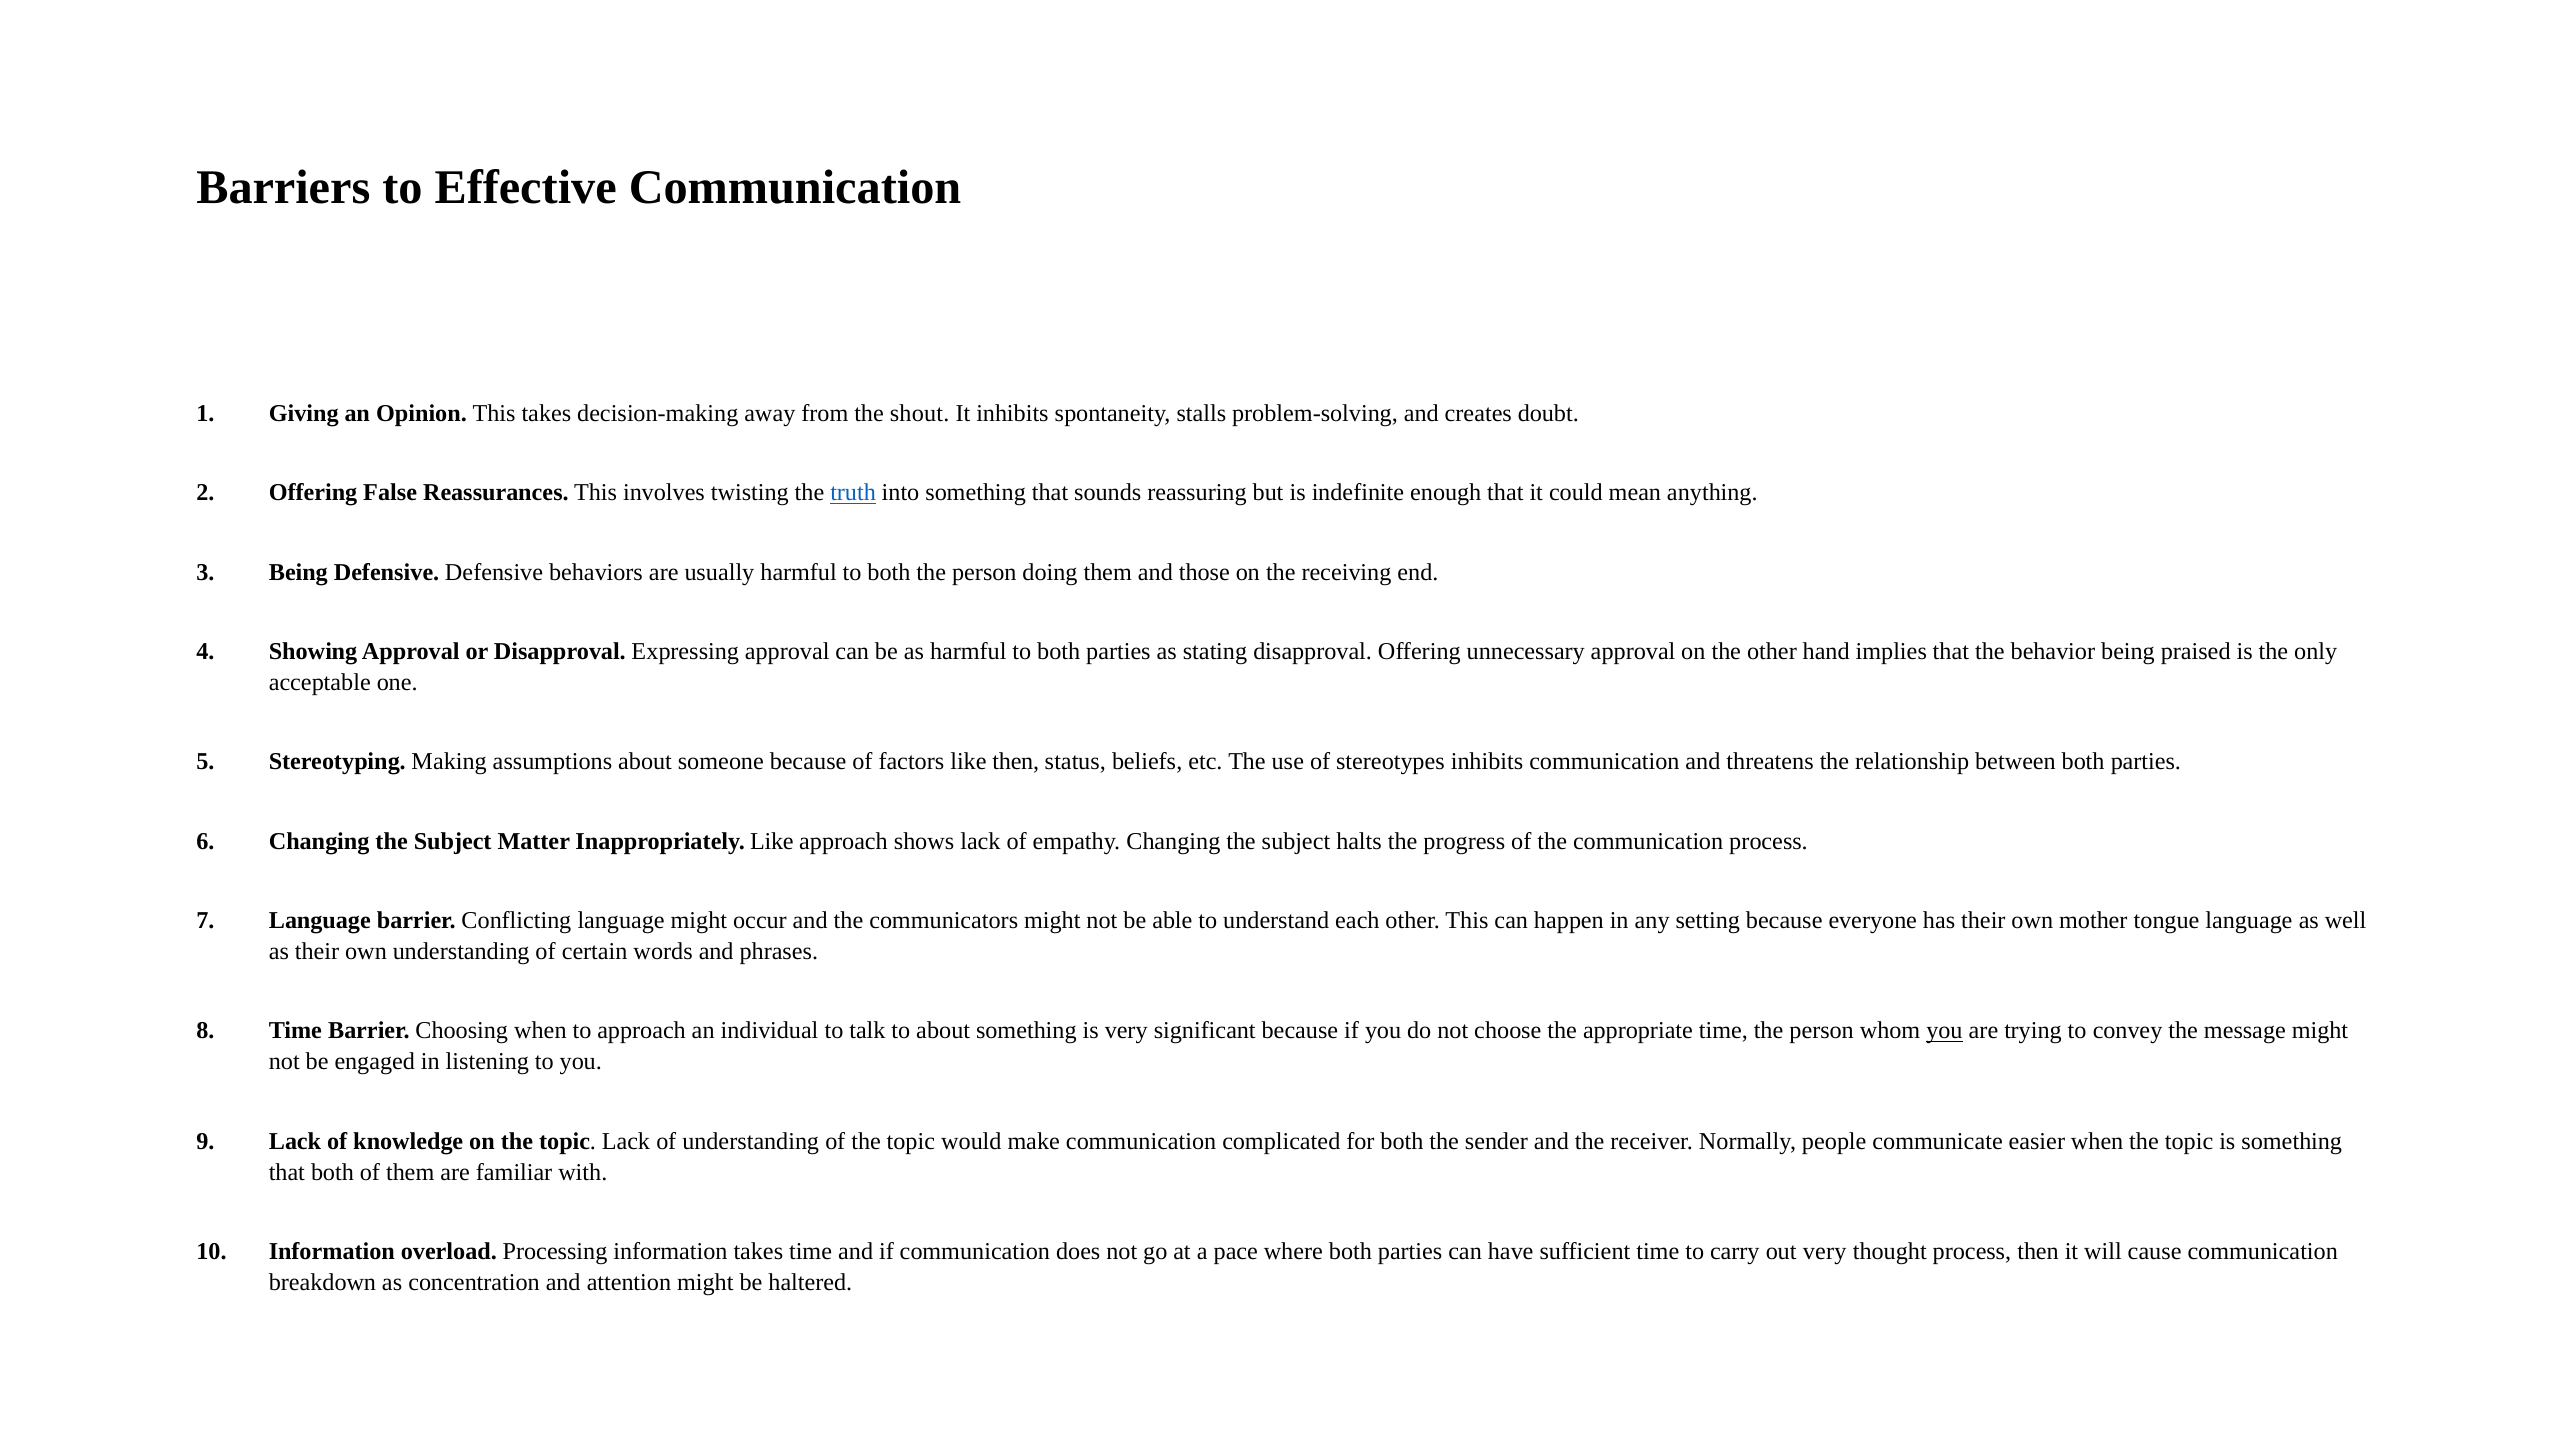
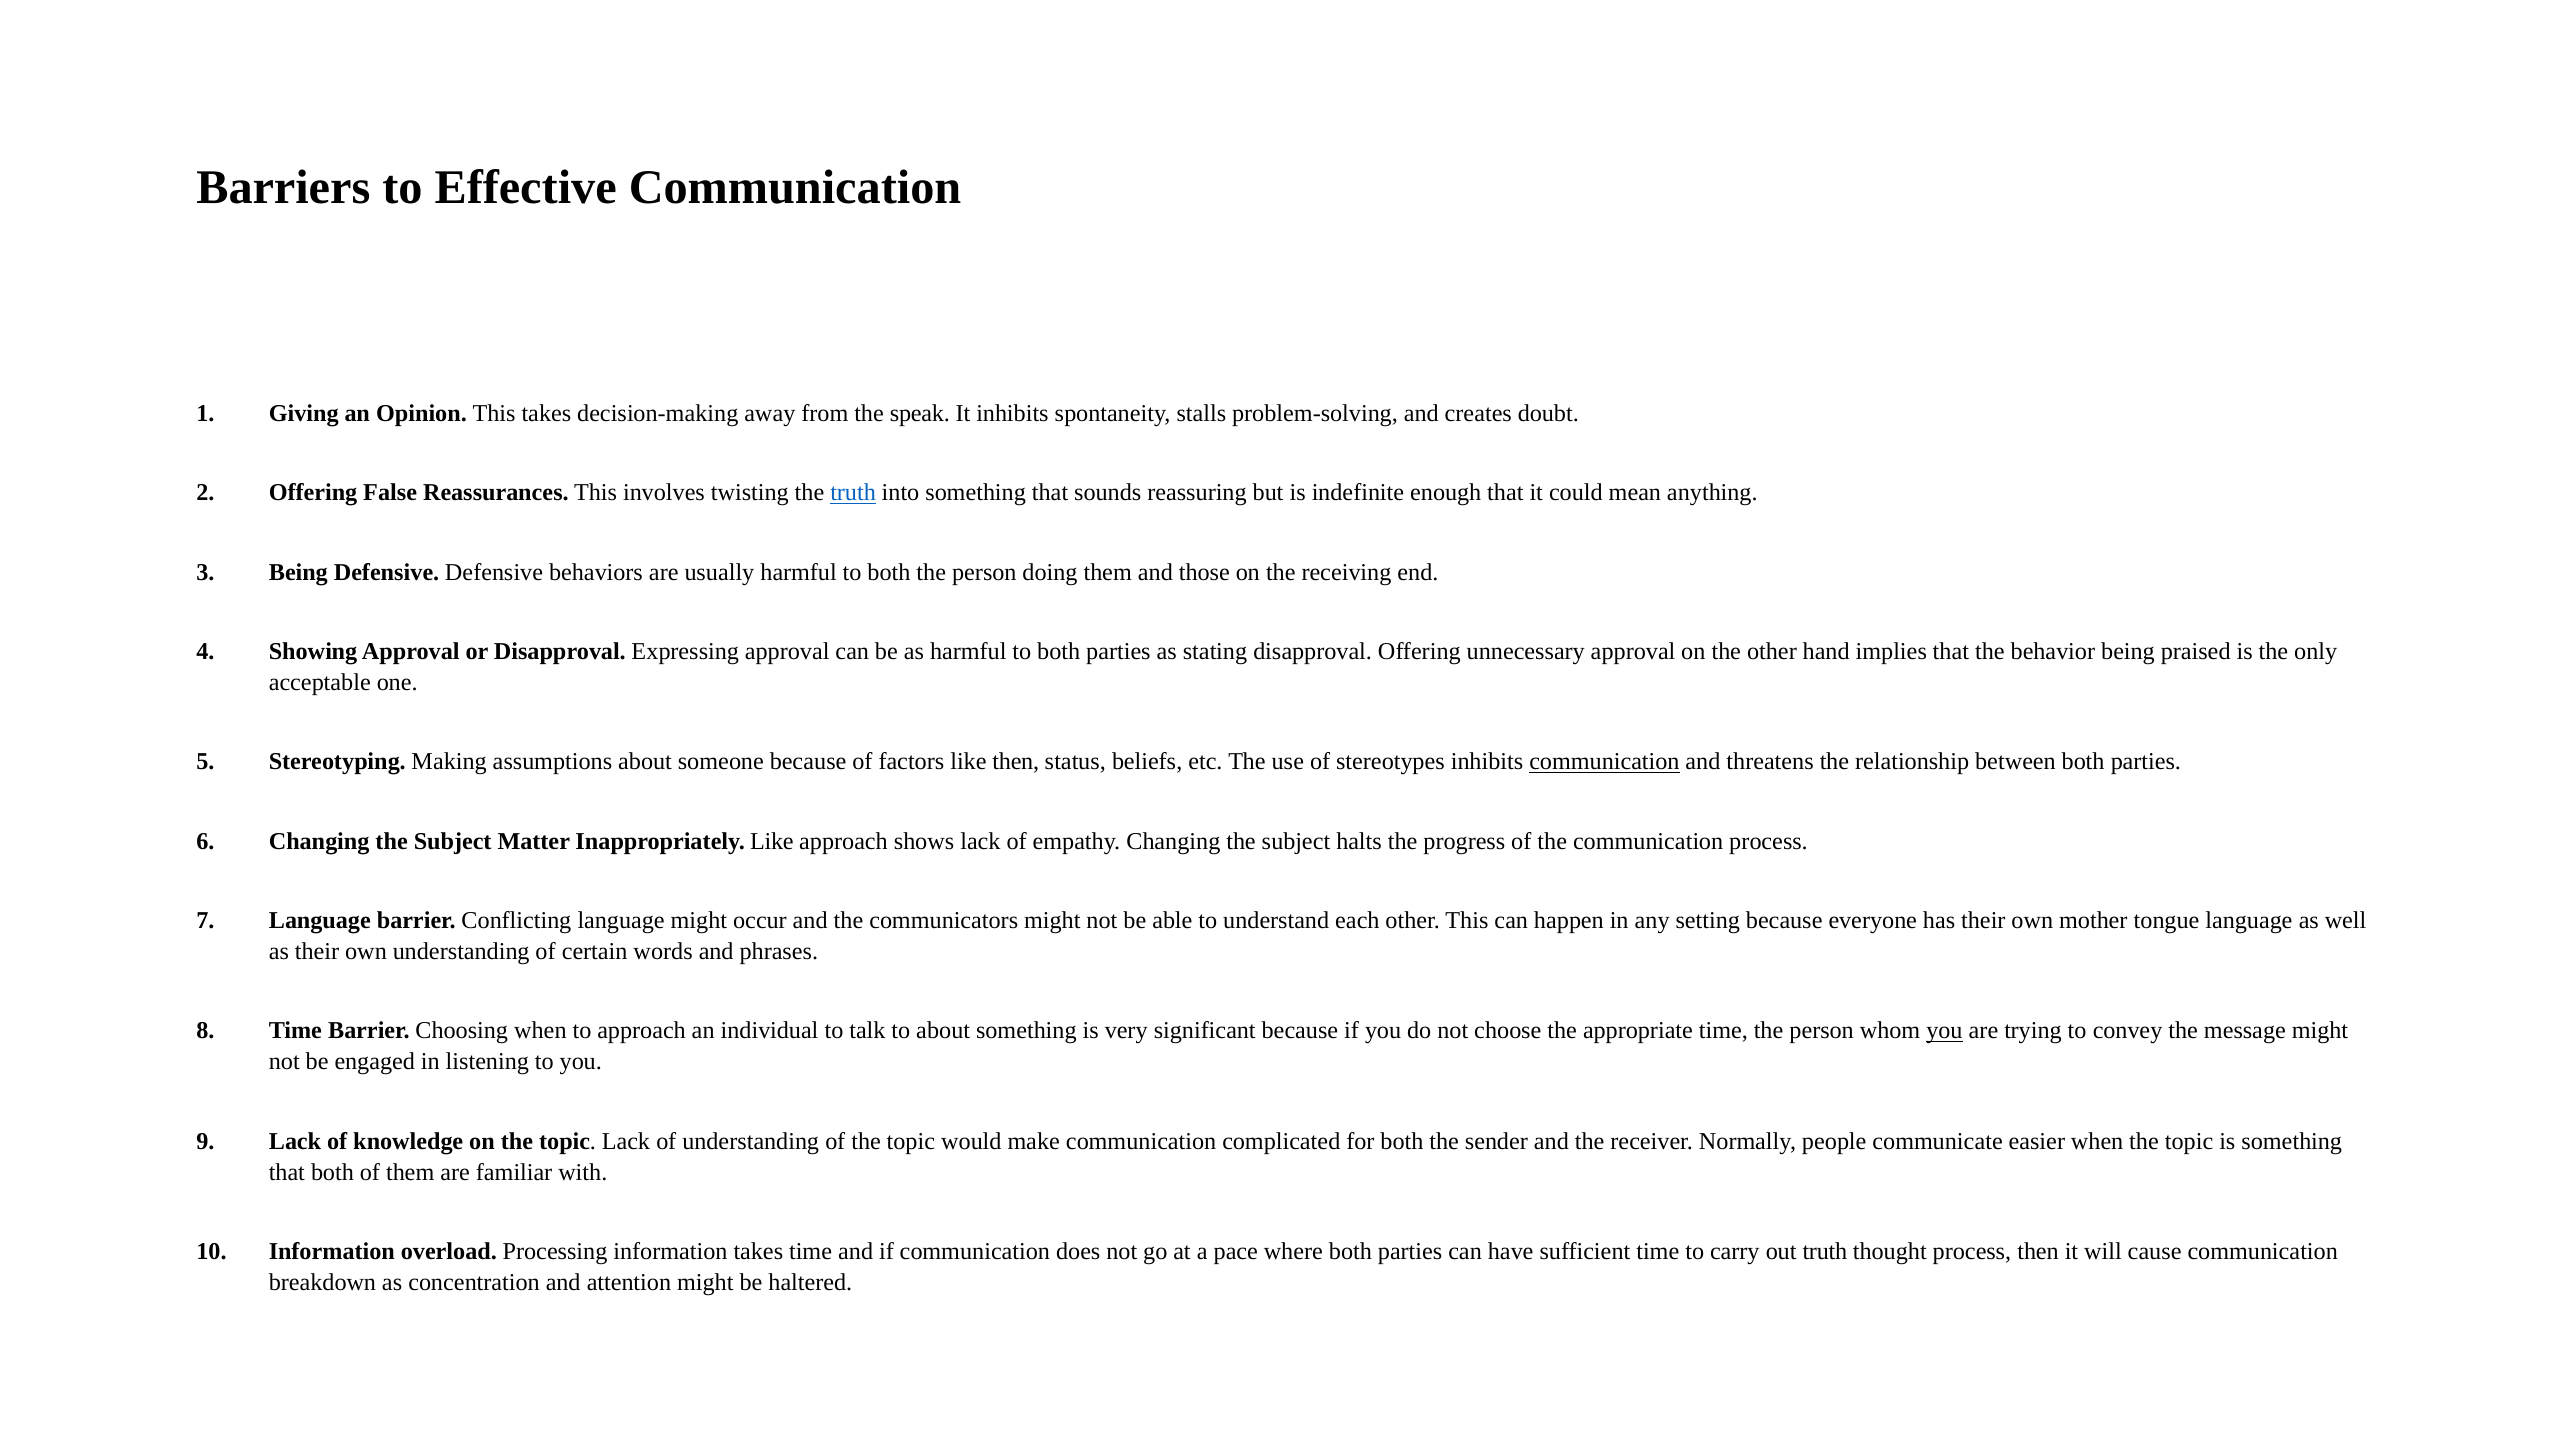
shout: shout -> speak
communication at (1604, 762) underline: none -> present
out very: very -> truth
